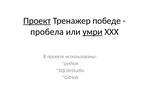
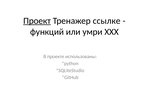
победе: победе -> ссылке
пробела: пробела -> функций
умри underline: present -> none
